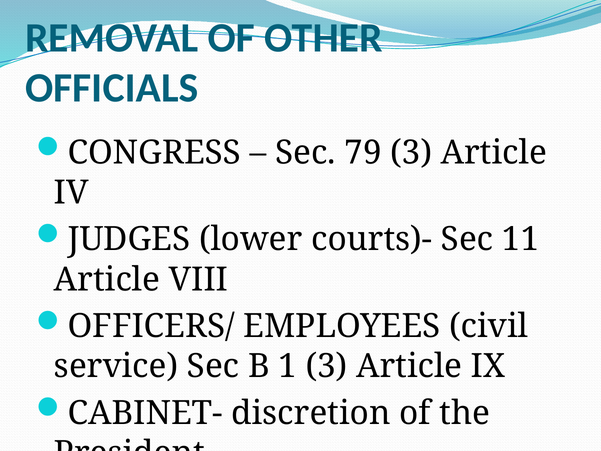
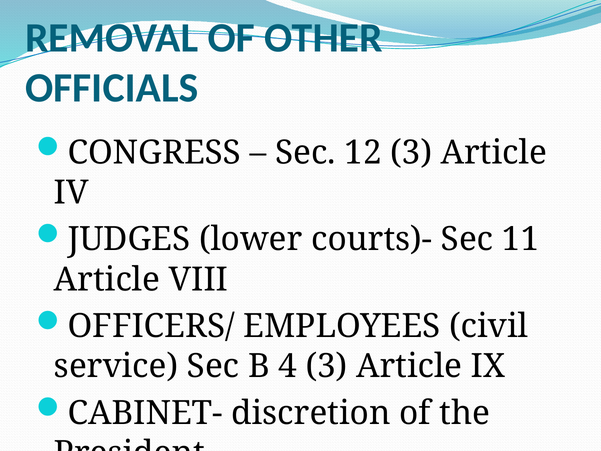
79: 79 -> 12
1: 1 -> 4
